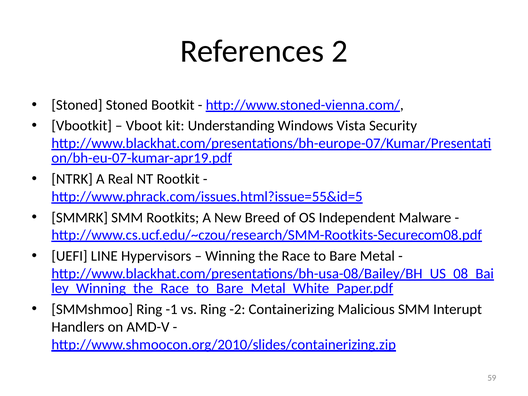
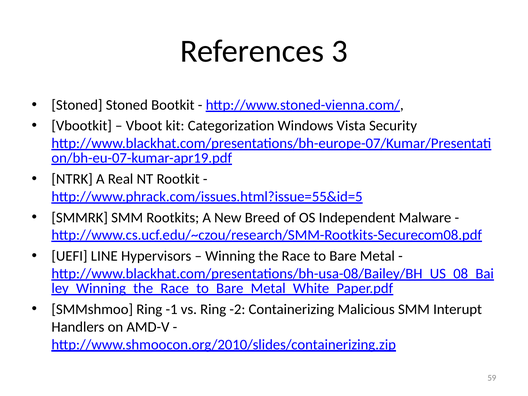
2: 2 -> 3
Understanding: Understanding -> Categorization
